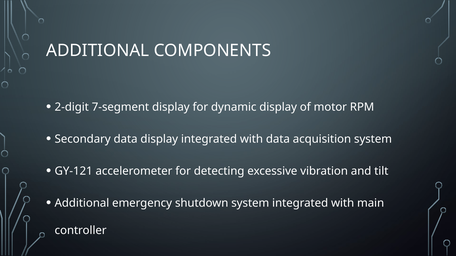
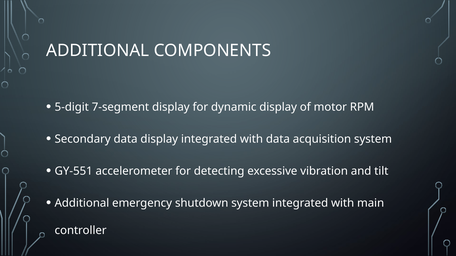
2-digit: 2-digit -> 5-digit
GY-121: GY-121 -> GY-551
